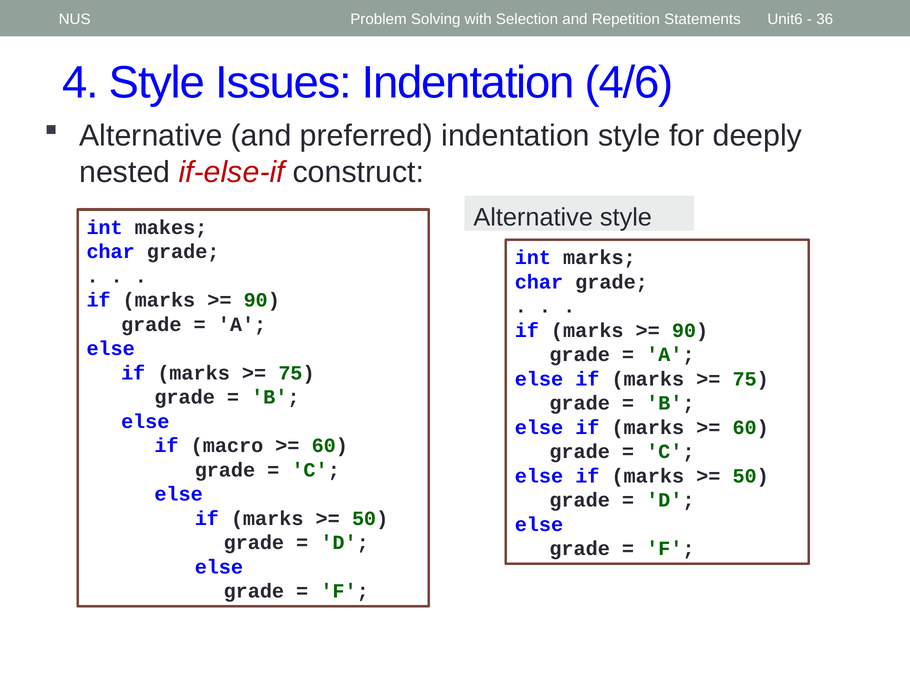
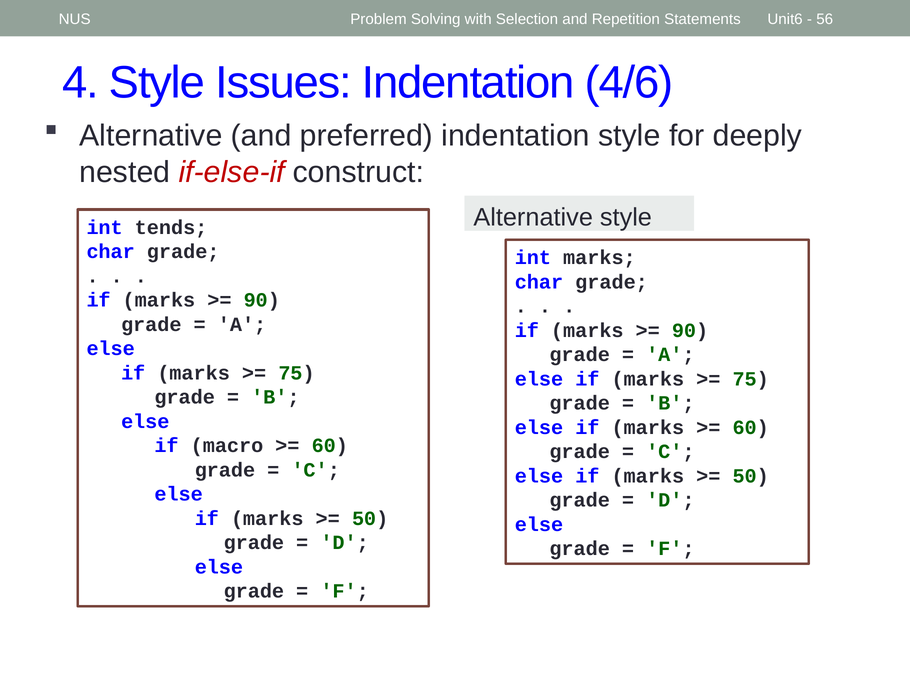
36: 36 -> 56
makes: makes -> tends
